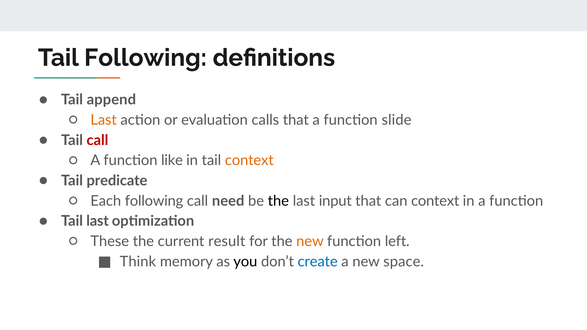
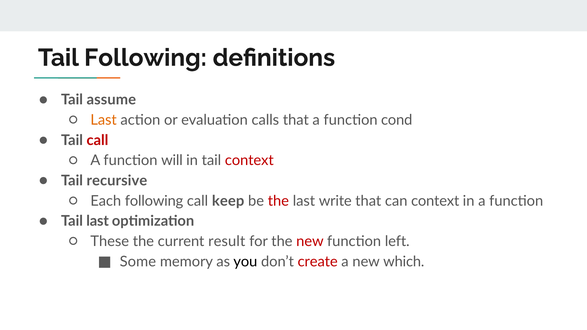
append: append -> assume
slide: slide -> cond
like: like -> will
context at (249, 161) colour: orange -> red
predicate: predicate -> recursive
need: need -> keep
the at (278, 201) colour: black -> red
input: input -> write
new at (310, 241) colour: orange -> red
Think: Think -> Some
create colour: blue -> red
space: space -> which
